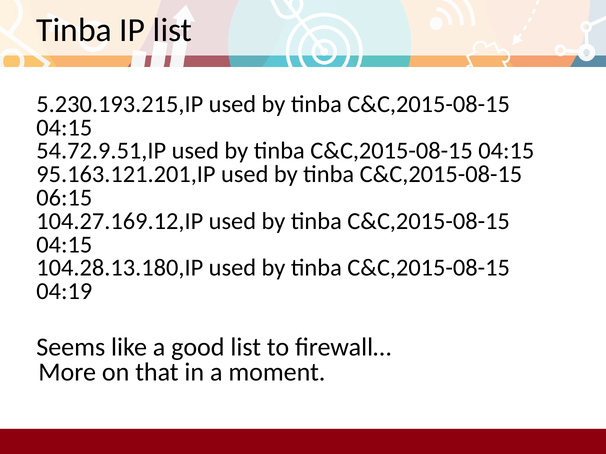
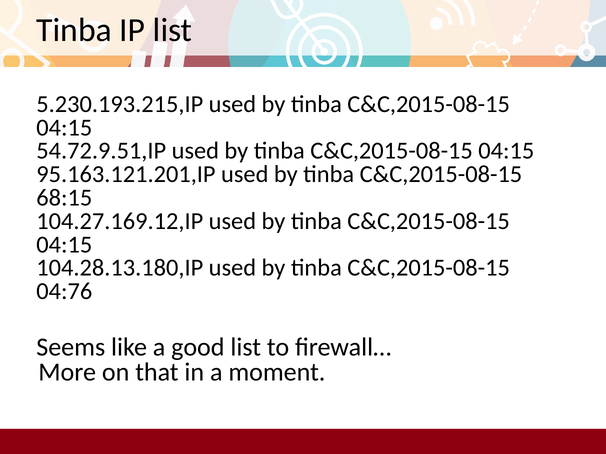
06:15: 06:15 -> 68:15
04:19: 04:19 -> 04:76
